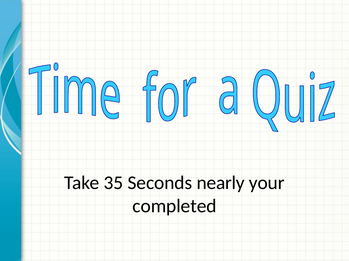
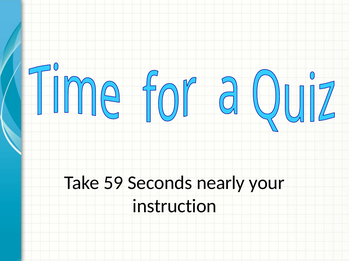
35: 35 -> 59
completed: completed -> instruction
